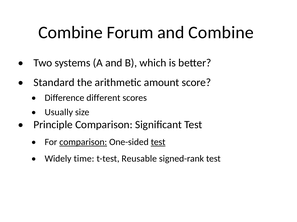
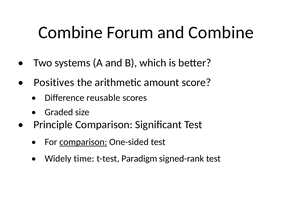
Standard: Standard -> Positives
different: different -> reusable
Usually: Usually -> Graded
test at (158, 142) underline: present -> none
Reusable: Reusable -> Paradigm
